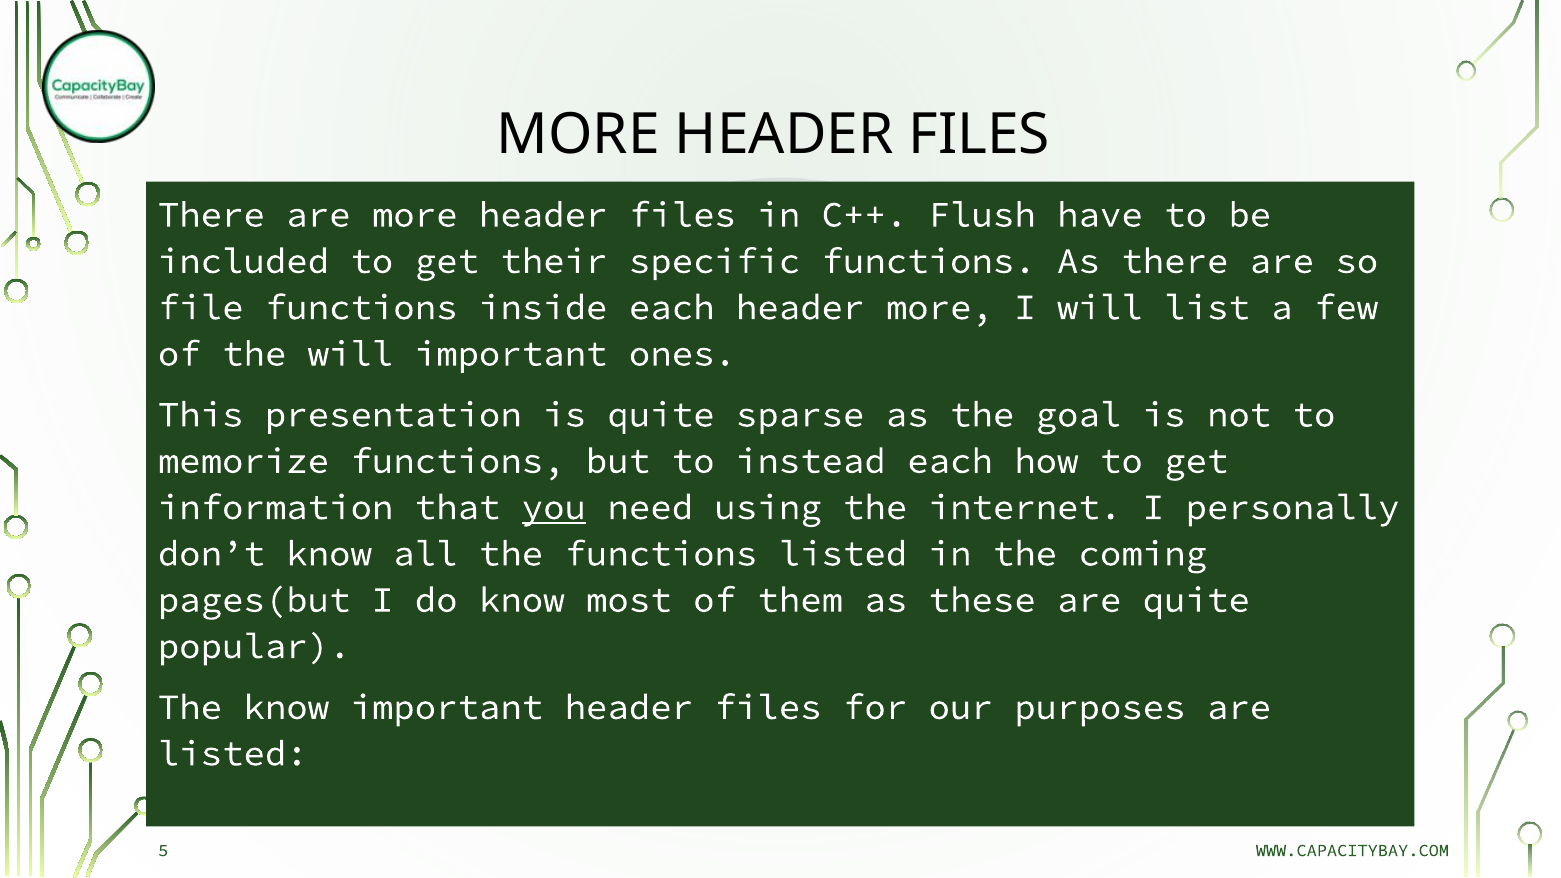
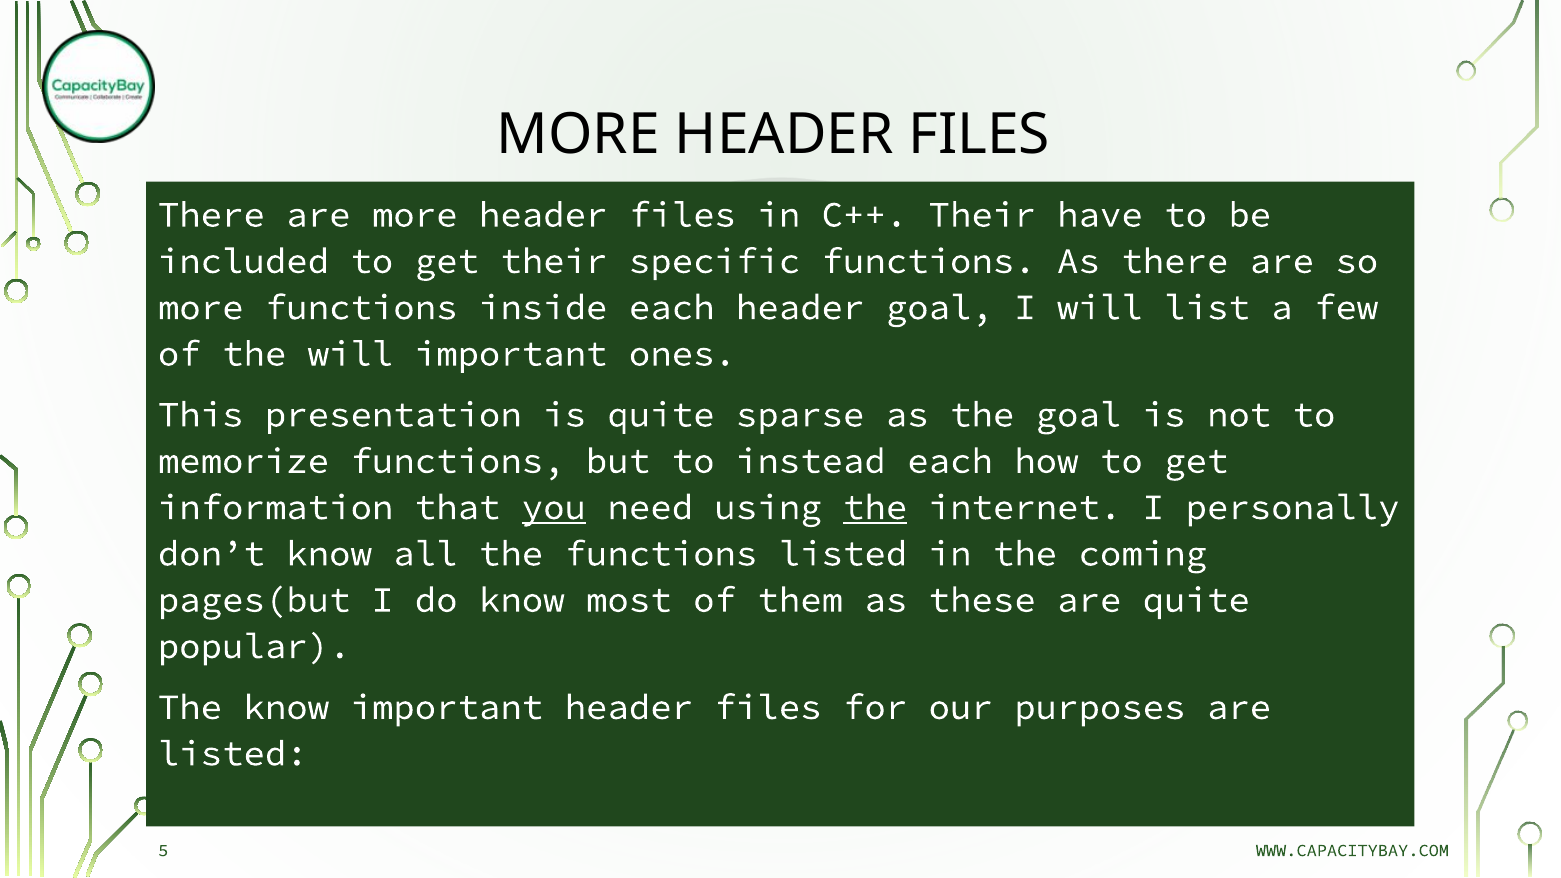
C++ Flush: Flush -> Their
file at (201, 307): file -> more
header more: more -> goal
the at (875, 507) underline: none -> present
